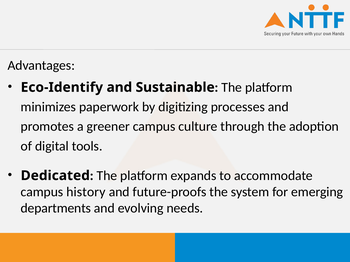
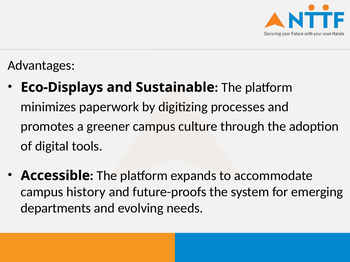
Eco-Identify: Eco-Identify -> Eco-Displays
Dedicated: Dedicated -> Accessible
